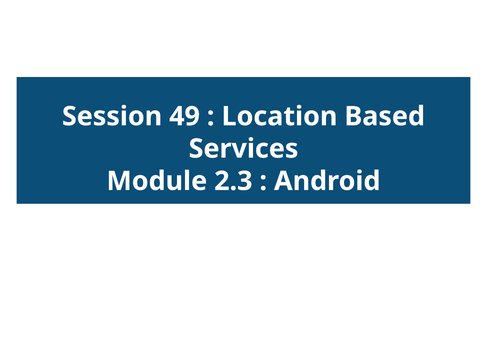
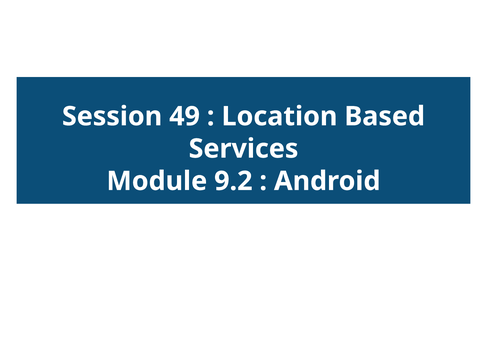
2.3: 2.3 -> 9.2
